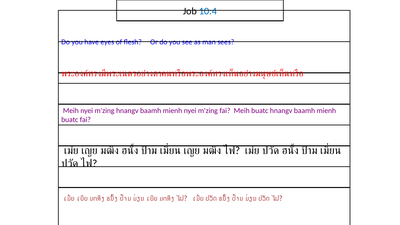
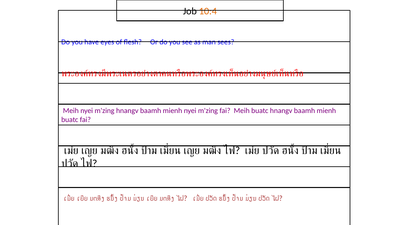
10:4 colour: blue -> orange
